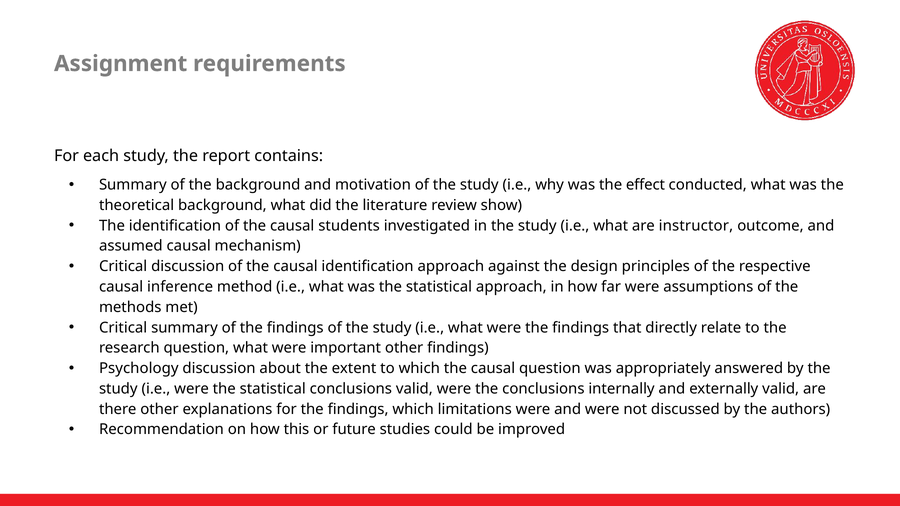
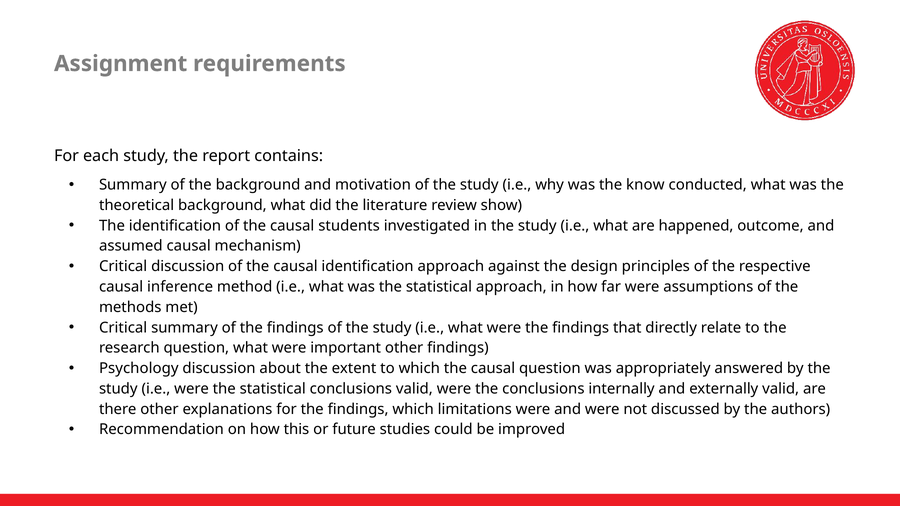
effect: effect -> know
instructor: instructor -> happened
